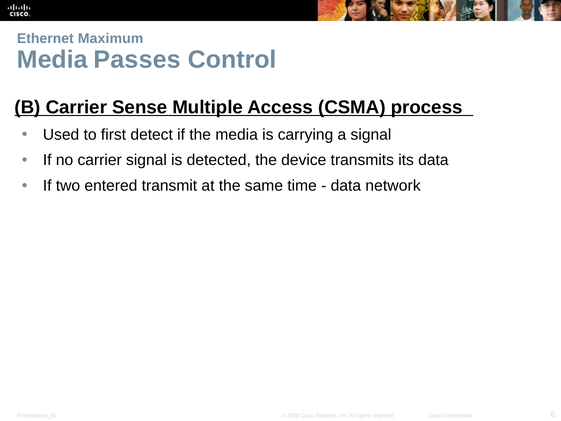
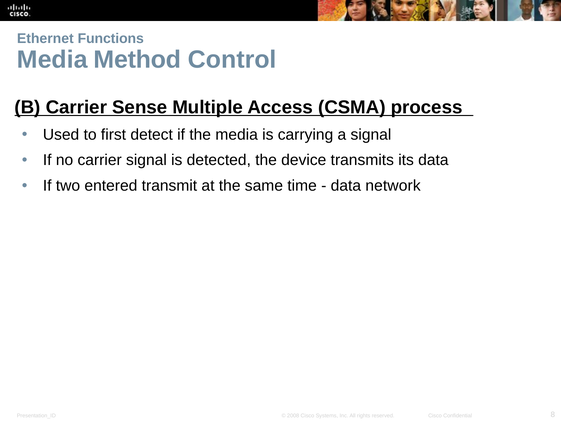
Maximum: Maximum -> Functions
Passes: Passes -> Method
